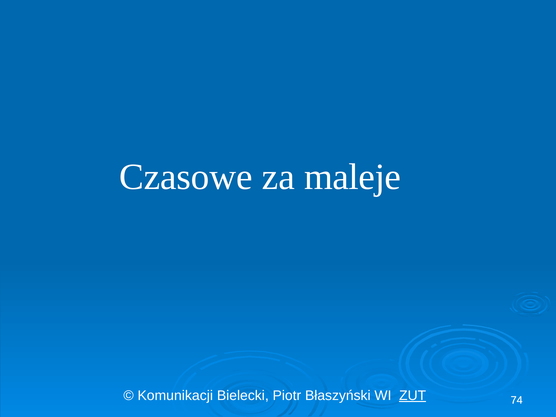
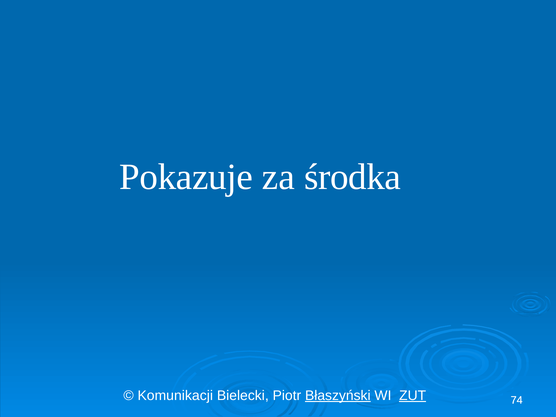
Czasowe: Czasowe -> Pokazuje
maleje: maleje -> środka
Błaszyński underline: none -> present
